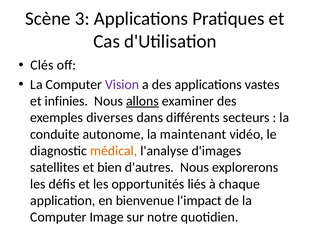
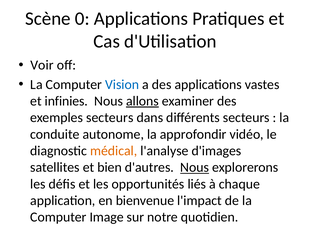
3: 3 -> 0
Clés at (42, 65): Clés -> Voir
Vision colour: purple -> blue
exemples diverses: diverses -> secteurs
maintenant: maintenant -> approfondir
Nous at (195, 167) underline: none -> present
